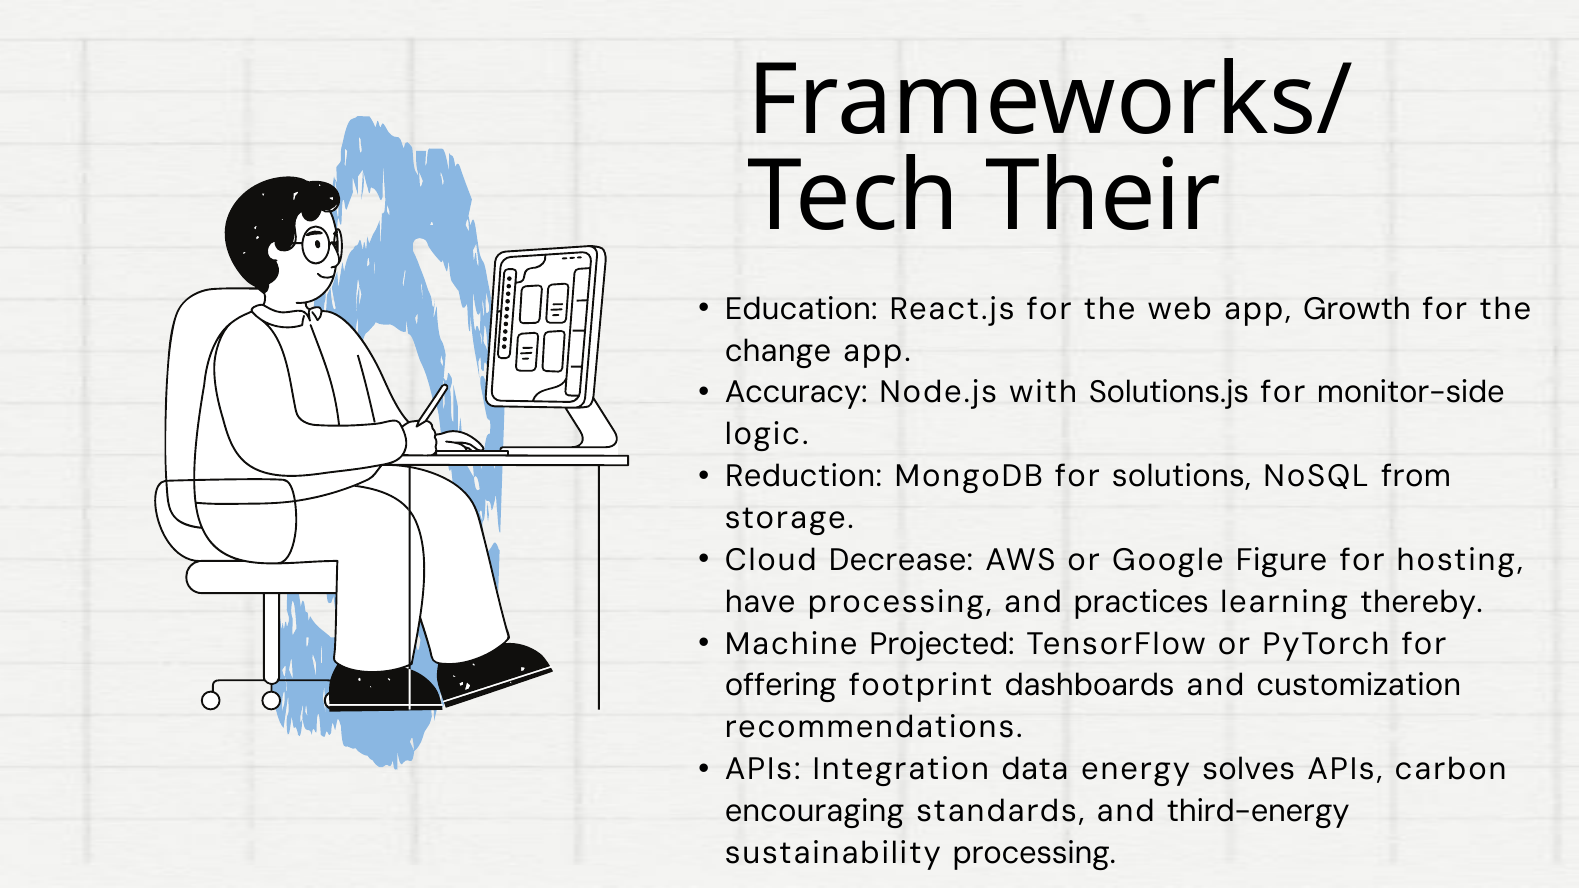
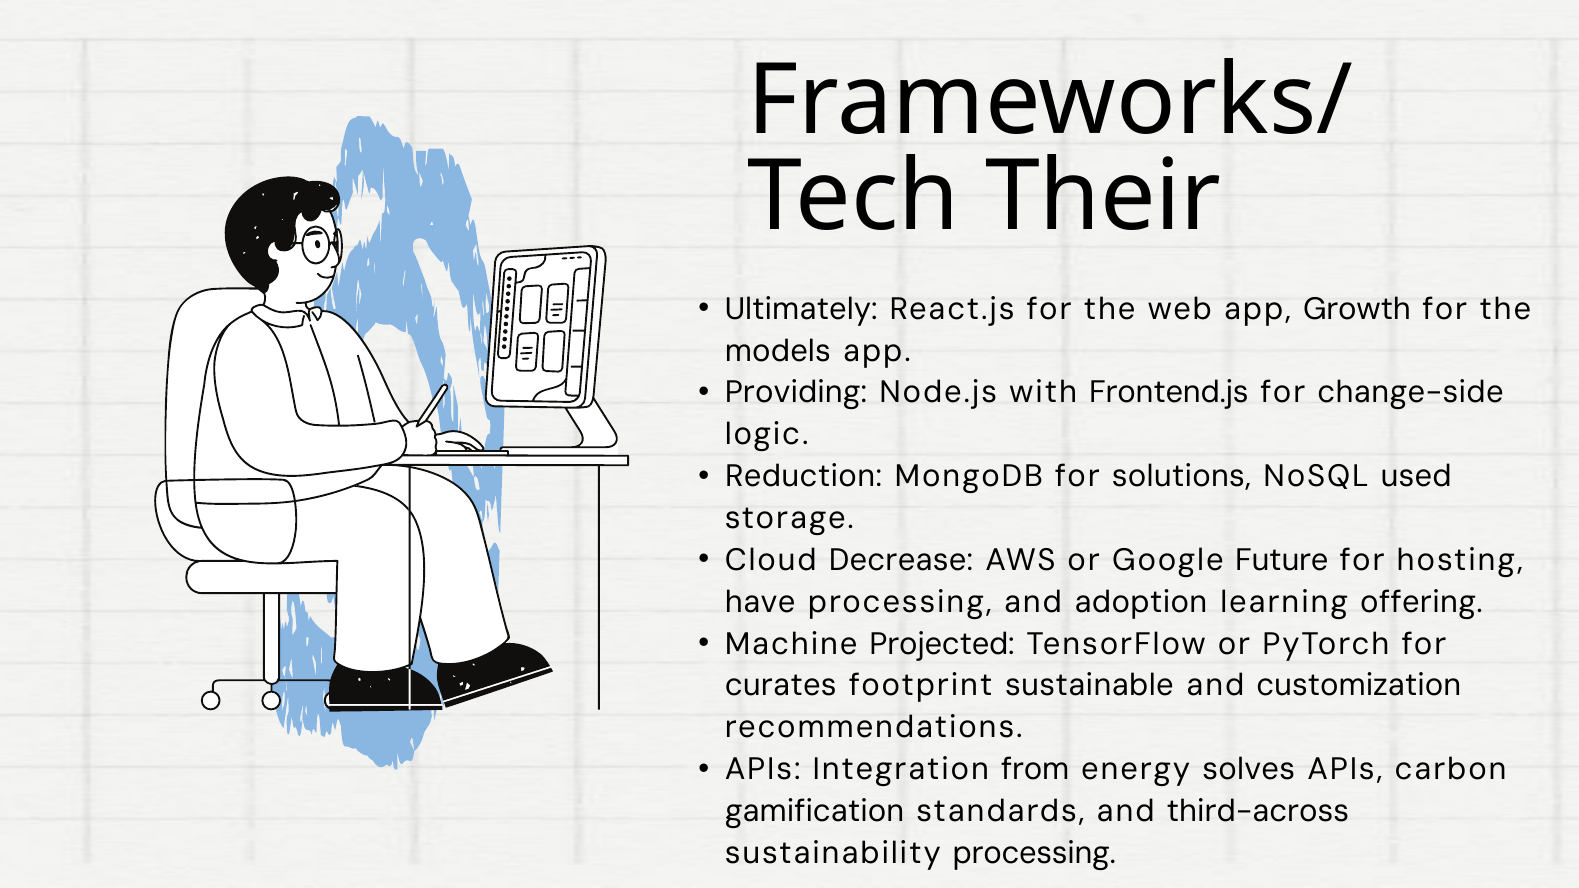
Education: Education -> Ultimately
change: change -> models
Accuracy: Accuracy -> Providing
Solutions.js: Solutions.js -> Frontend.js
monitor-side: monitor-side -> change-side
from: from -> used
Figure: Figure -> Future
practices: practices -> adoption
thereby: thereby -> offering
offering: offering -> curates
dashboards: dashboards -> sustainable
data: data -> from
encouraging: encouraging -> gamification
third-energy: third-energy -> third-across
